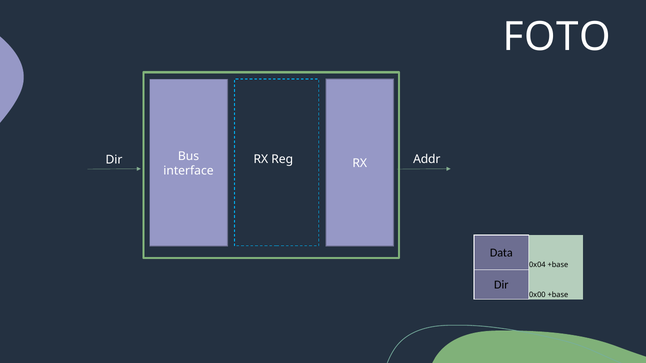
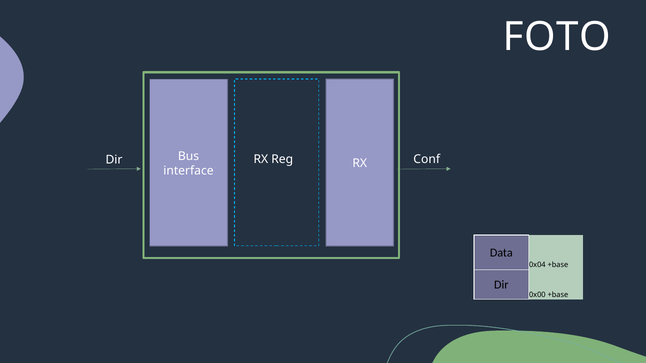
Addr: Addr -> Conf
